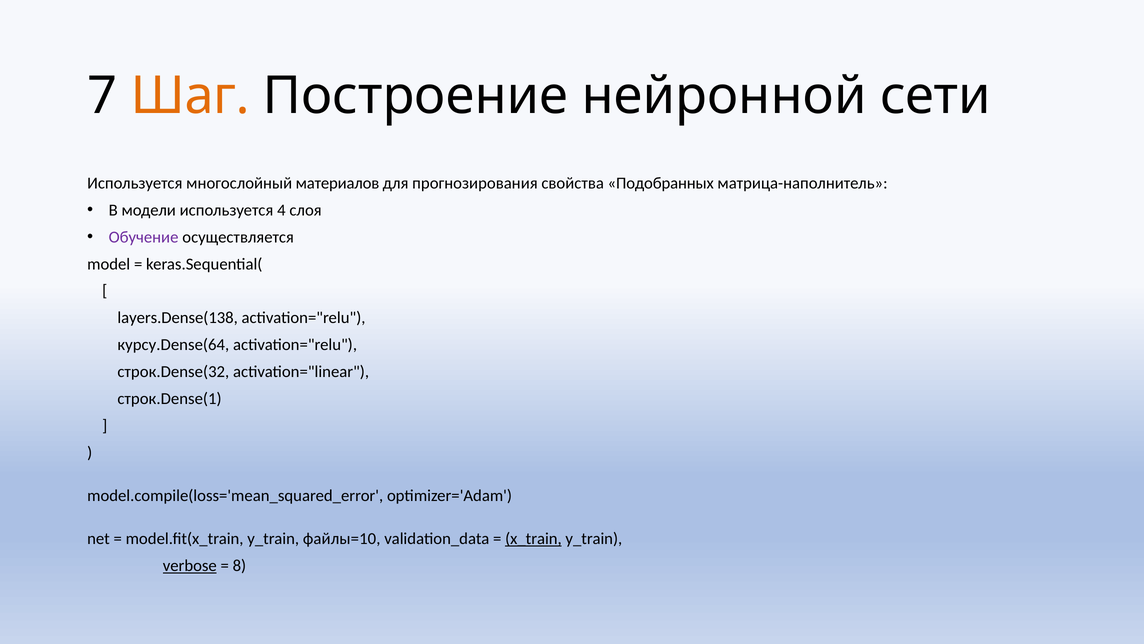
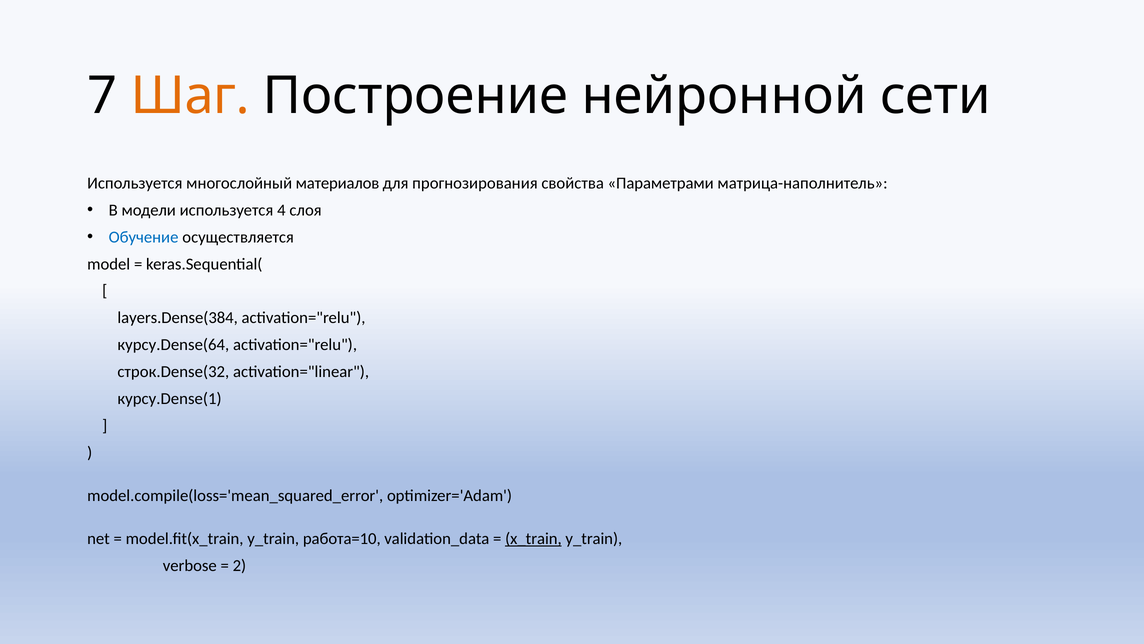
Подобранных: Подобранных -> Параметрами
Обучение colour: purple -> blue
layers.Dense(138: layers.Dense(138 -> layers.Dense(384
строк.Dense(1: строк.Dense(1 -> курсу.Dense(1
файлы=10: файлы=10 -> работа=10
verbose underline: present -> none
8: 8 -> 2
